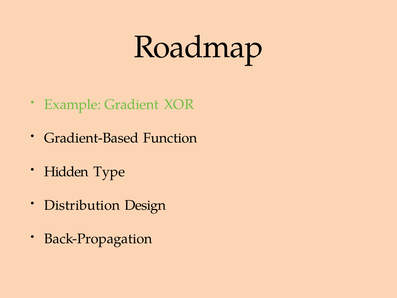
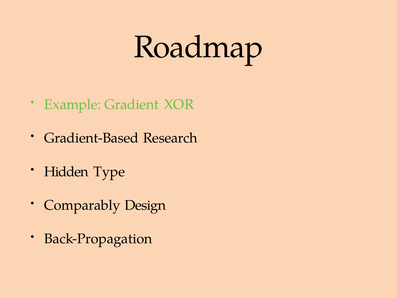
Function: Function -> Research
Distribution: Distribution -> Comparably
